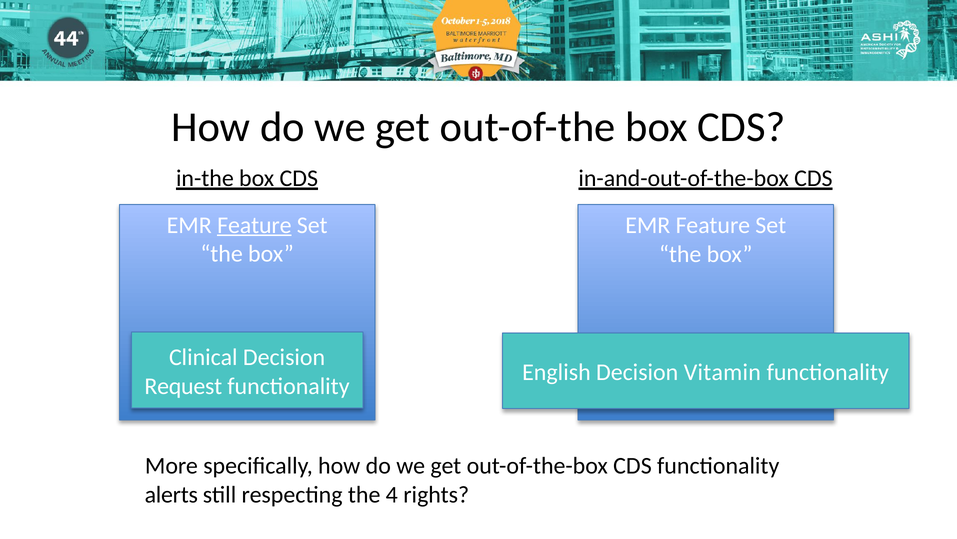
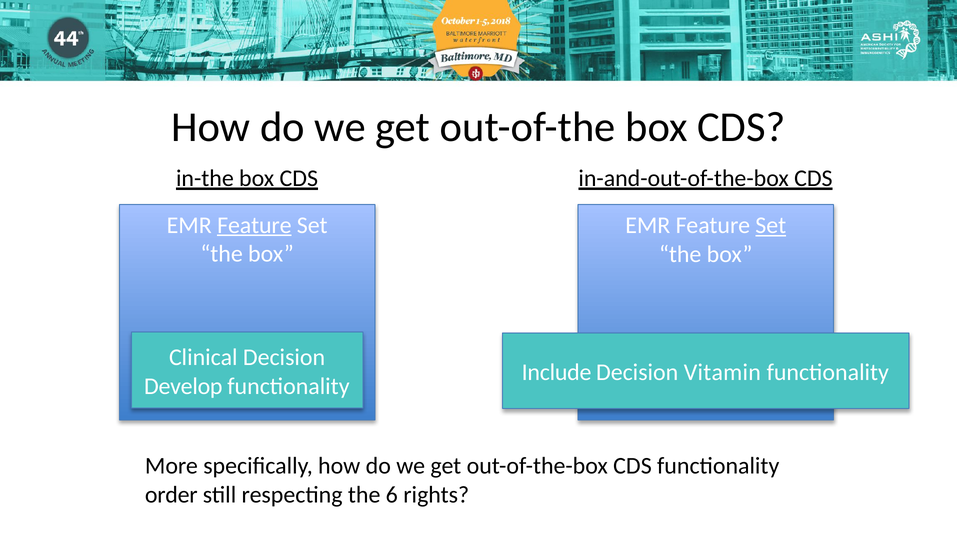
Set at (771, 225) underline: none -> present
English: English -> Include
Request: Request -> Develop
alerts: alerts -> order
4: 4 -> 6
